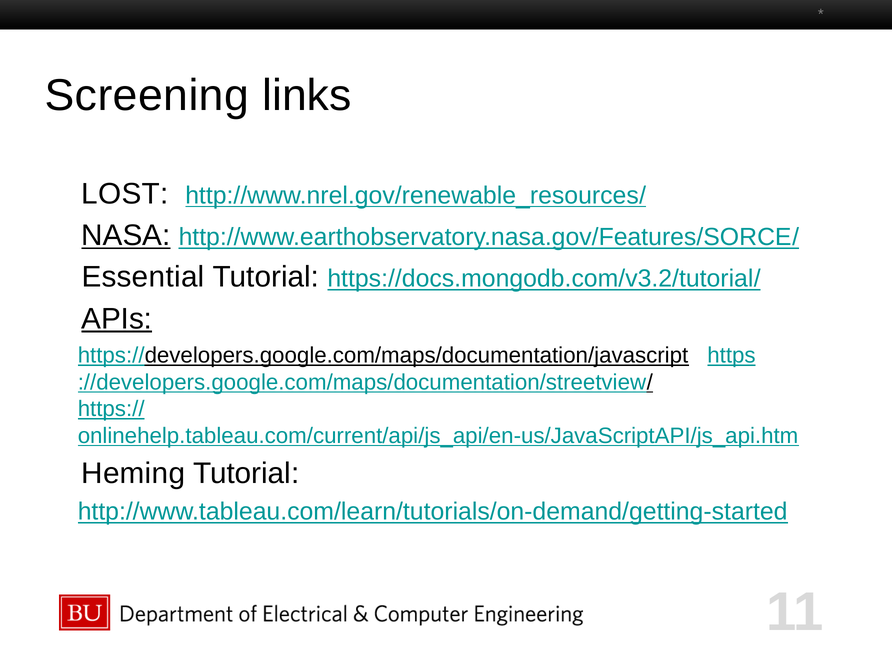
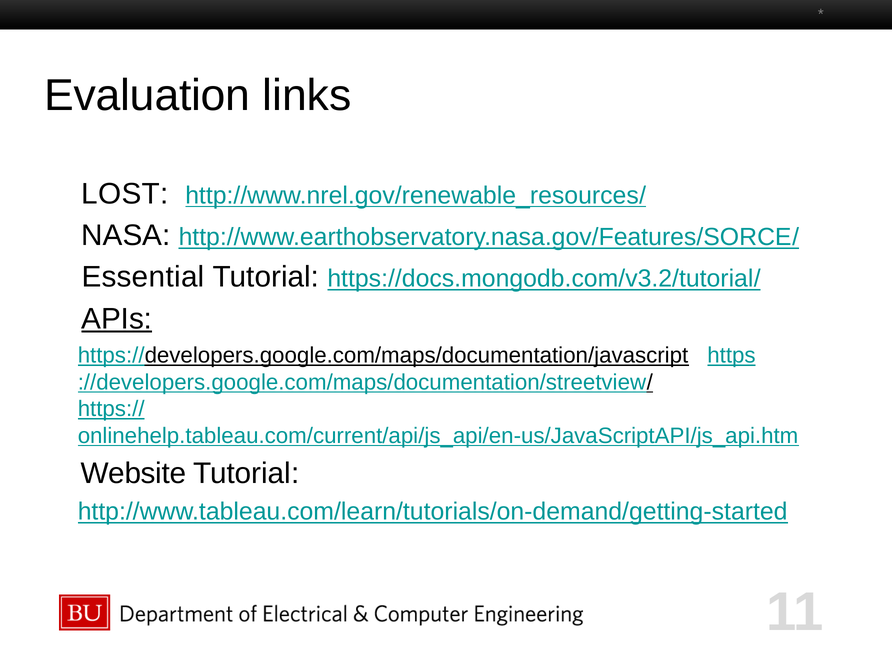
Screening: Screening -> Evaluation
NASA underline: present -> none
Heming: Heming -> Website
